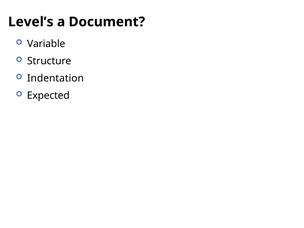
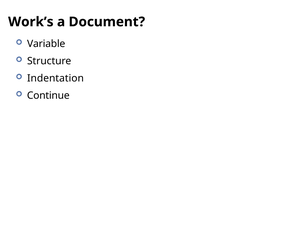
Level’s: Level’s -> Work’s
Expected: Expected -> Continue
